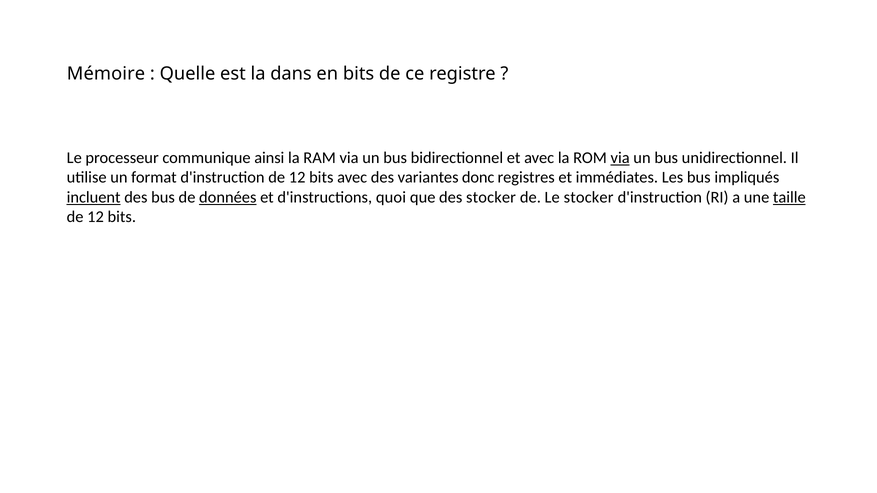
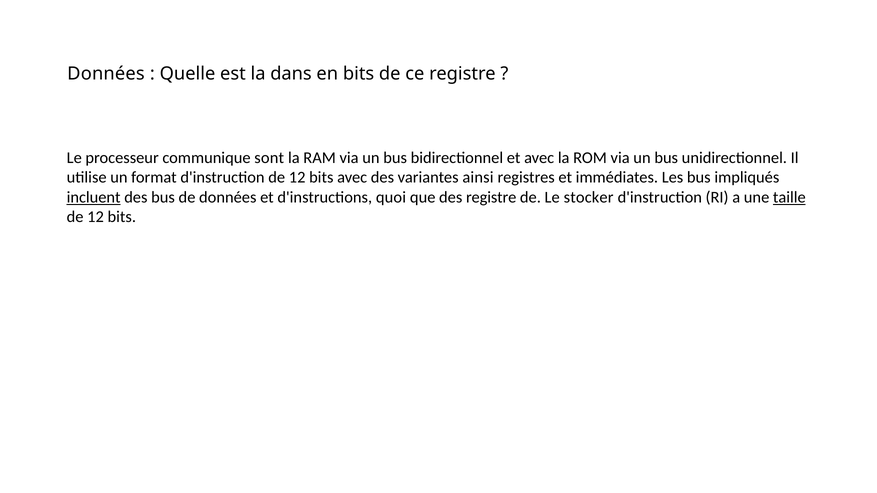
Mémoire at (106, 74): Mémoire -> Données
ainsi: ainsi -> sont
via at (620, 158) underline: present -> none
donc: donc -> ainsi
données at (228, 197) underline: present -> none
des stocker: stocker -> registre
